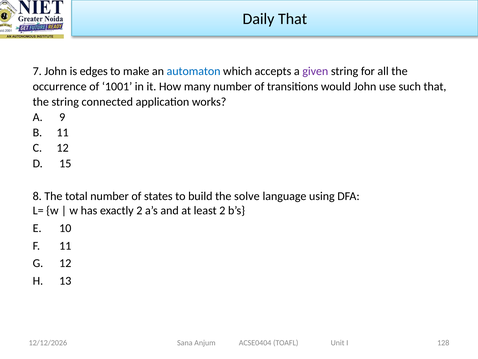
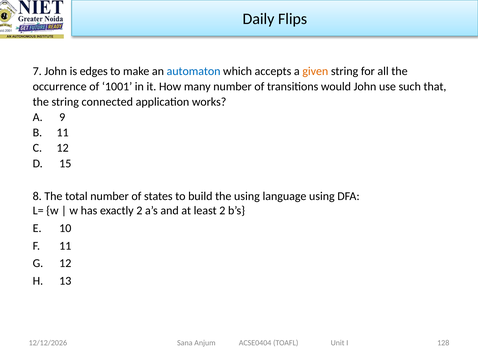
Daily That: That -> Flips
given colour: purple -> orange
the solve: solve -> using
